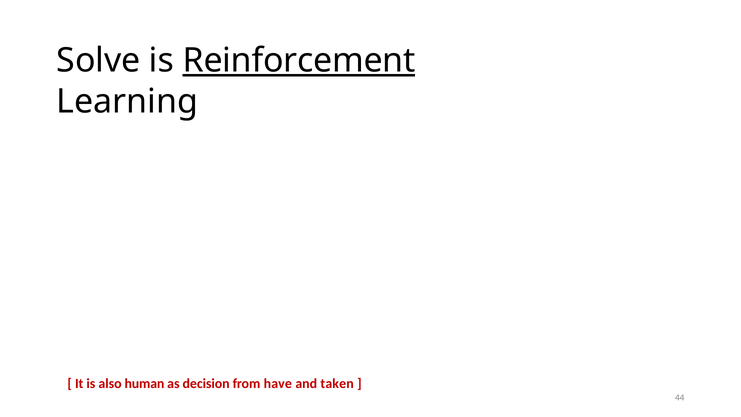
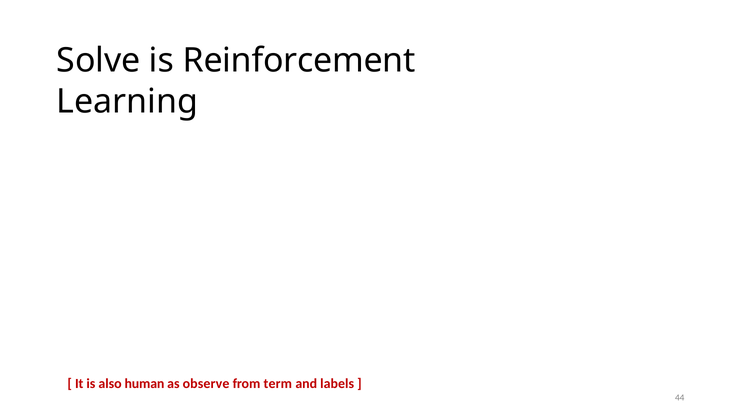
Reinforcement underline: present -> none
decision: decision -> observe
have: have -> term
taken: taken -> labels
